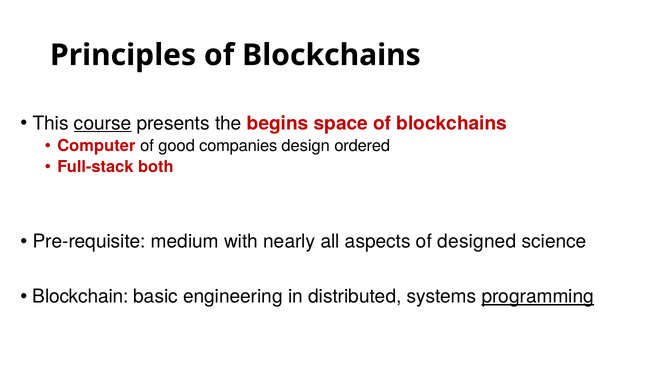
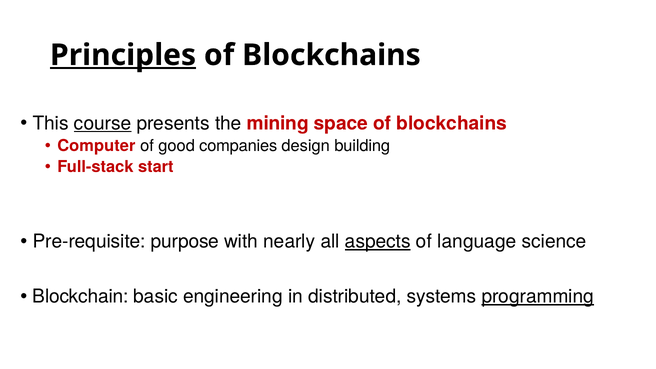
Principles underline: none -> present
begins: begins -> mining
ordered: ordered -> building
both: both -> start
medium: medium -> purpose
aspects underline: none -> present
designed: designed -> language
